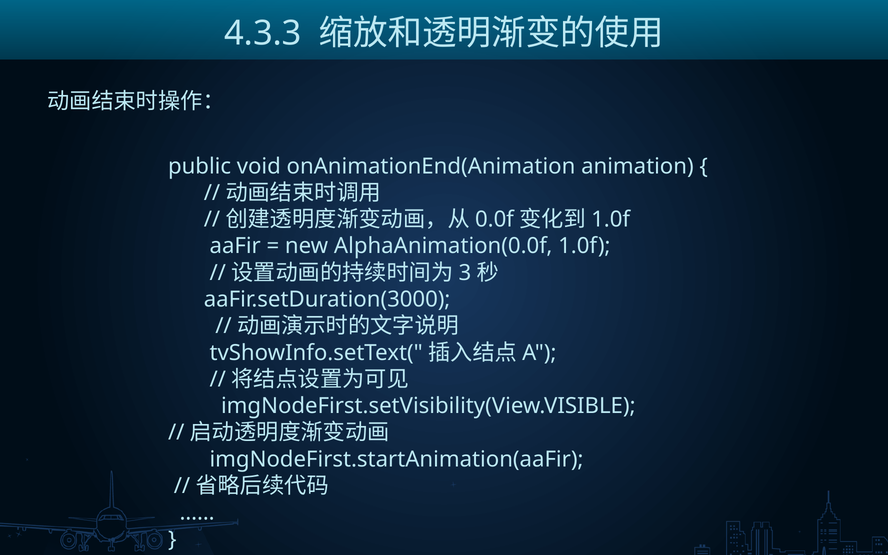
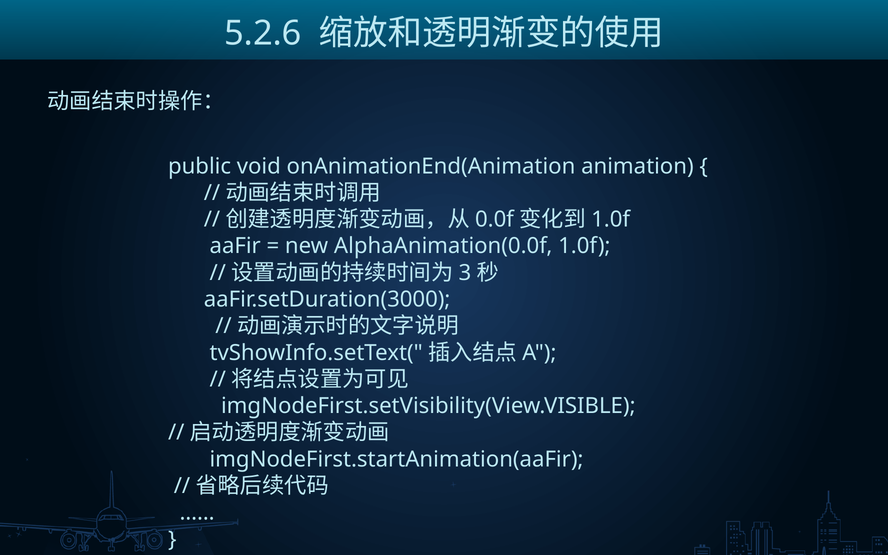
4.3.3: 4.3.3 -> 5.2.6
